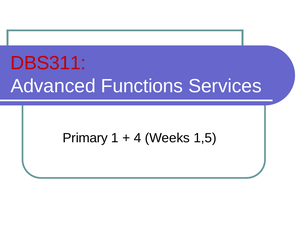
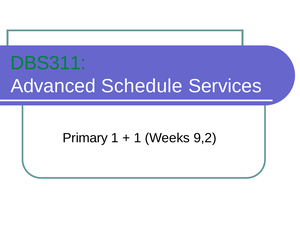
DBS311 colour: red -> green
Functions: Functions -> Schedule
4 at (137, 138): 4 -> 1
1,5: 1,5 -> 9,2
